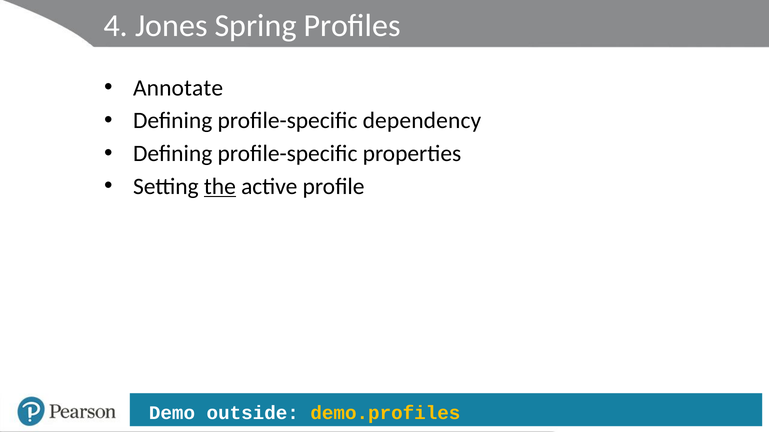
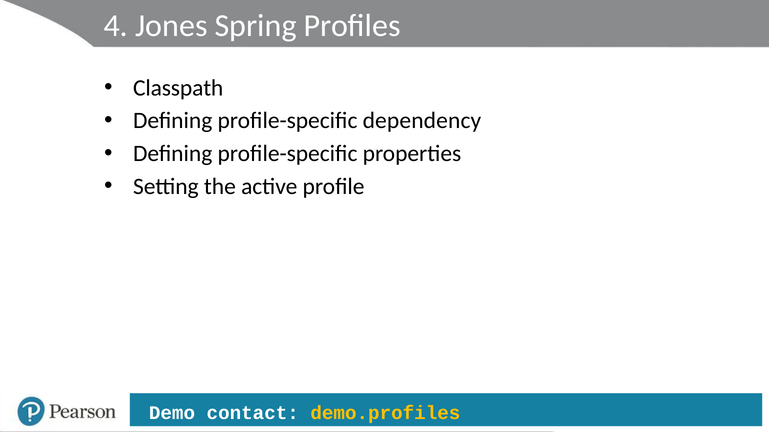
Annotate: Annotate -> Classpath
the underline: present -> none
outside: outside -> contact
